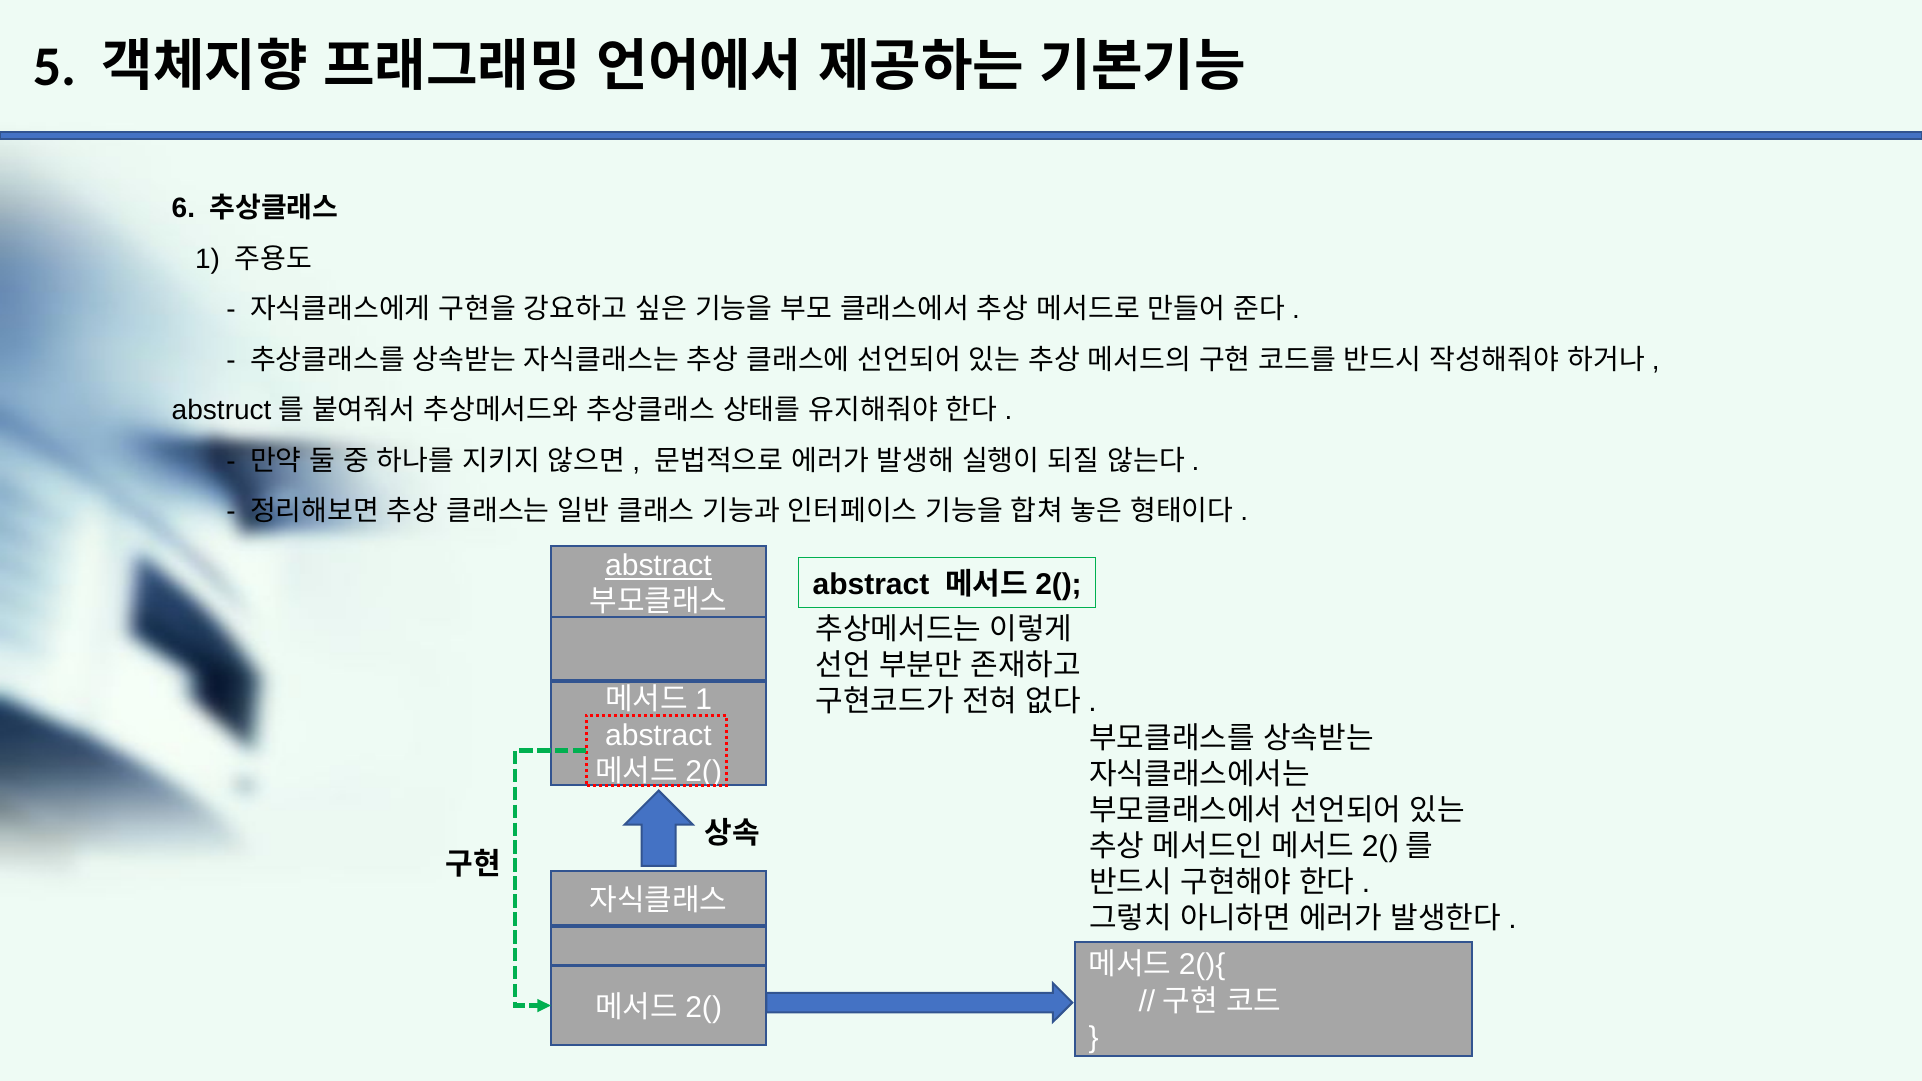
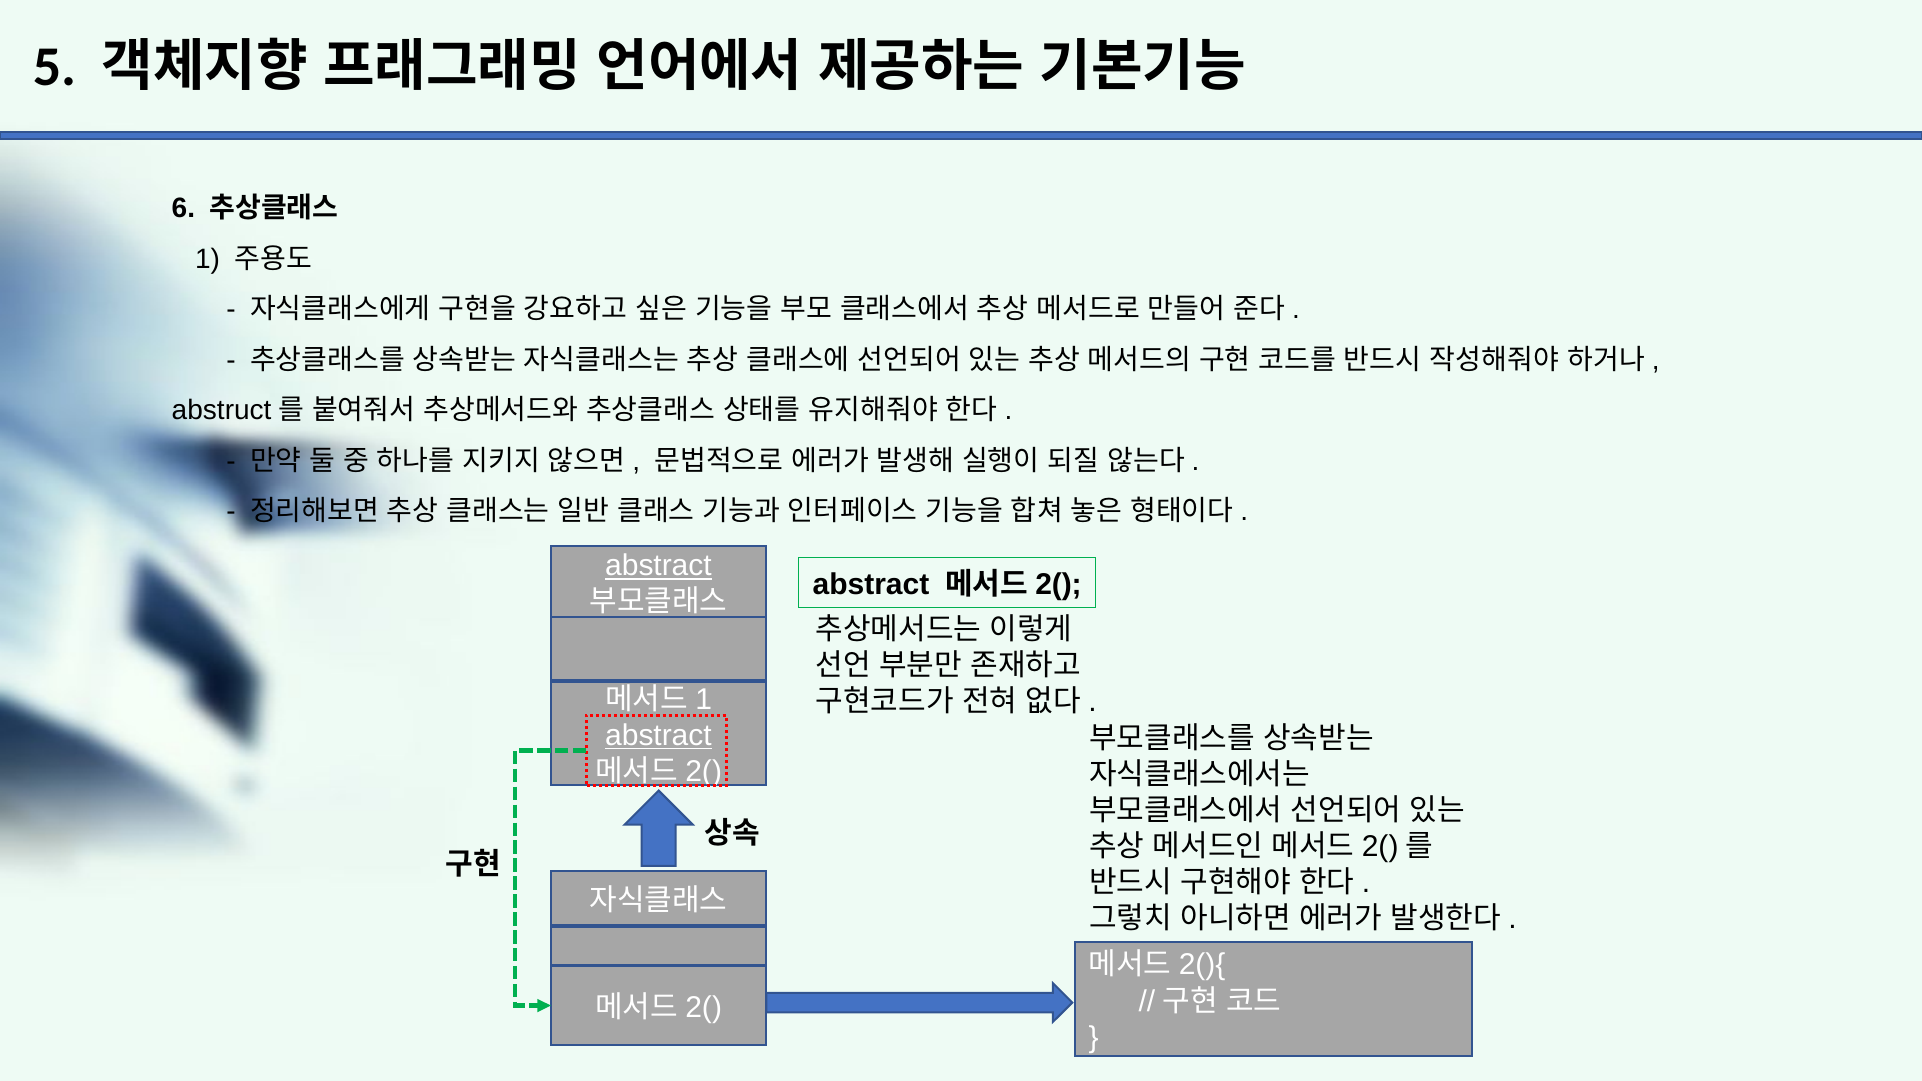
abstract at (658, 736) underline: none -> present
